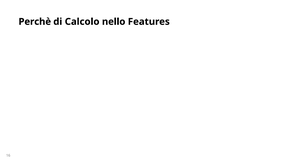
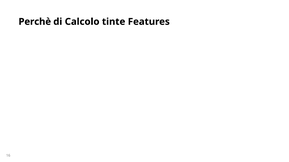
nello: nello -> tinte
